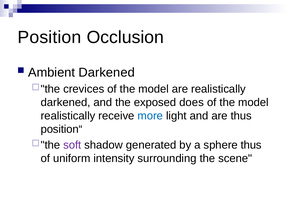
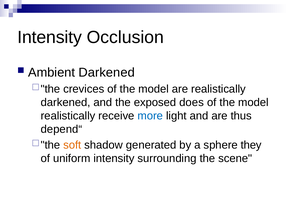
Position at (49, 37): Position -> Intensity
position“: position“ -> depend“
soft colour: purple -> orange
sphere thus: thus -> they
